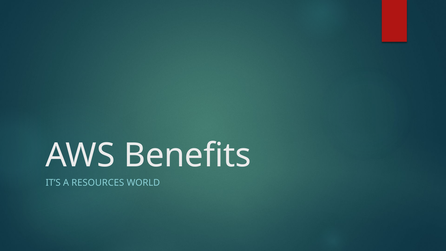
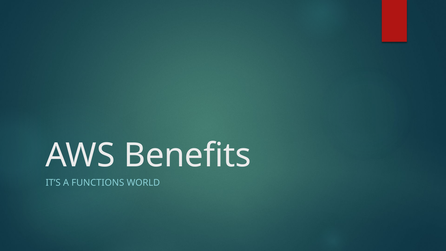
RESOURCES: RESOURCES -> FUNCTIONS
